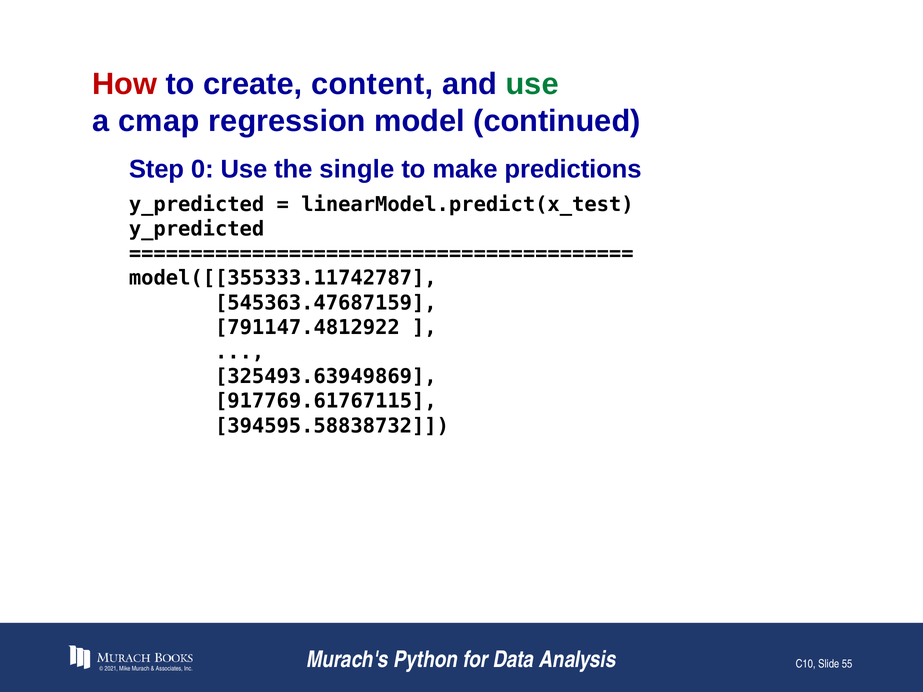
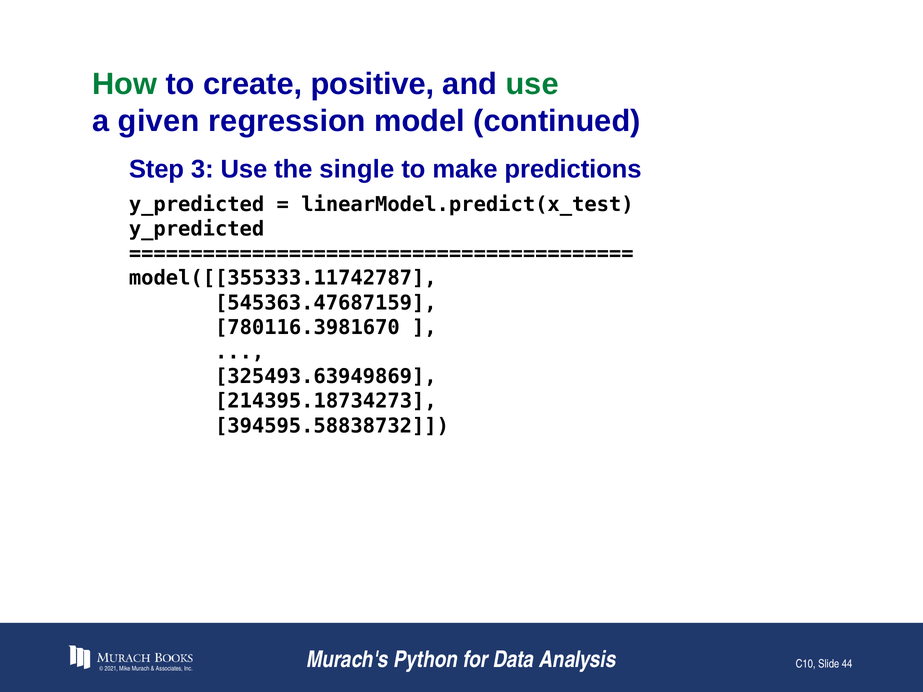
How colour: red -> green
content: content -> positive
cmap: cmap -> given
0: 0 -> 3
791147.4812922: 791147.4812922 -> 780116.3981670
917769.61767115: 917769.61767115 -> 214395.18734273
55: 55 -> 44
